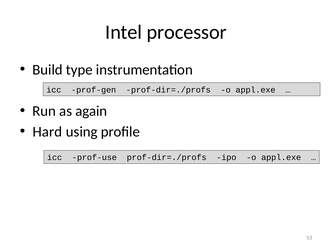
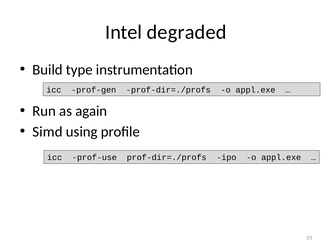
processor: processor -> degraded
Hard: Hard -> Simd
